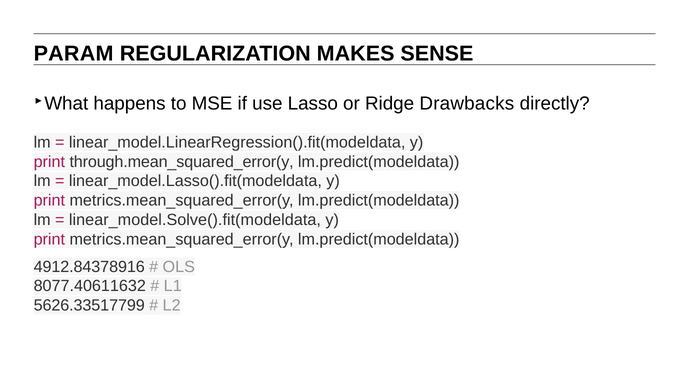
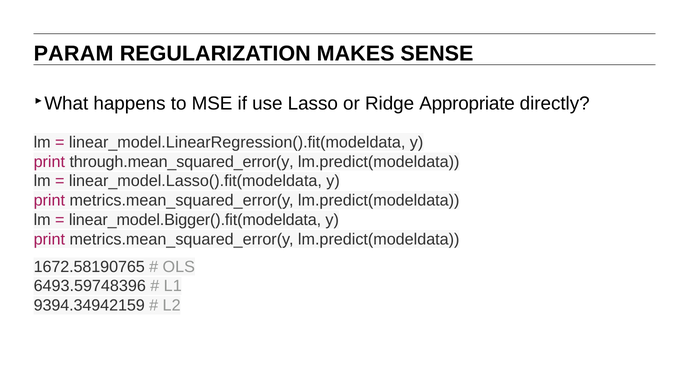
Drawbacks: Drawbacks -> Appropriate
linear_model.Solve().fit(modeldata: linear_model.Solve().fit(modeldata -> linear_model.Bigger().fit(modeldata
4912.84378916: 4912.84378916 -> 1672.58190765
8077.40611632: 8077.40611632 -> 6493.59748396
5626.33517799: 5626.33517799 -> 9394.34942159
